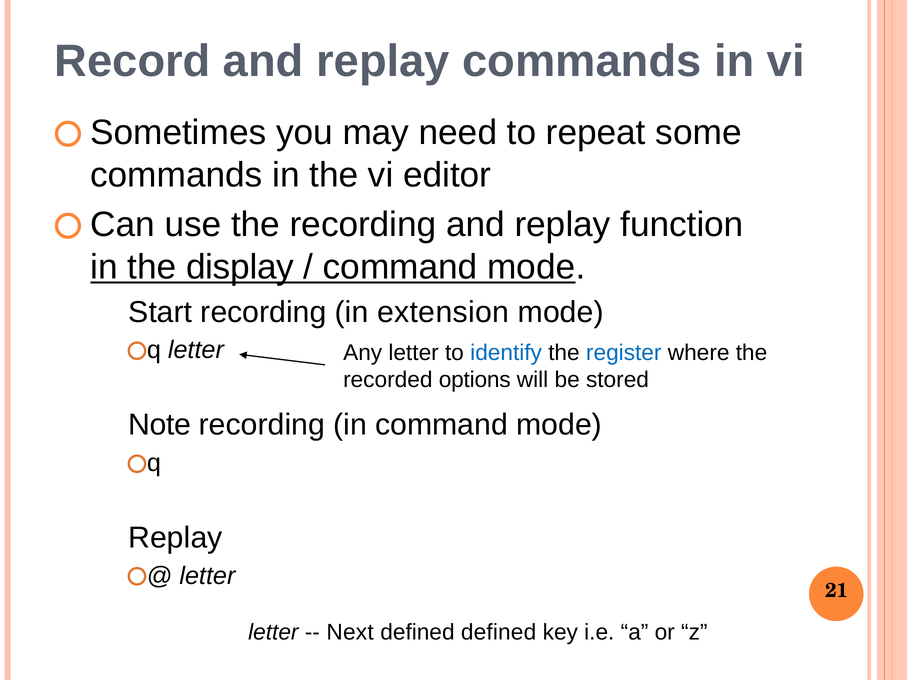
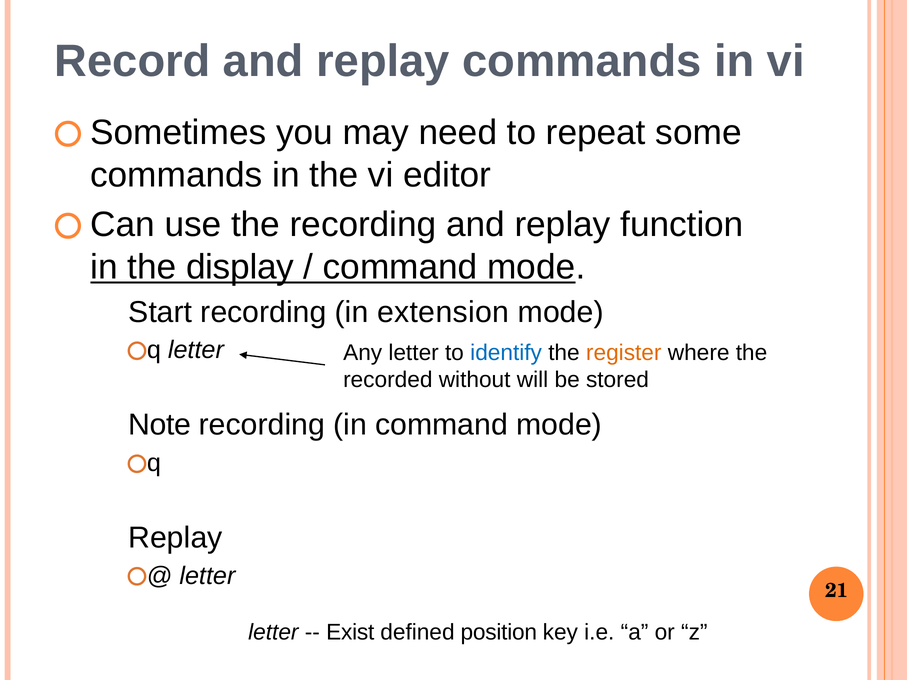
register colour: blue -> orange
options: options -> without
Next: Next -> Exist
defined defined: defined -> position
